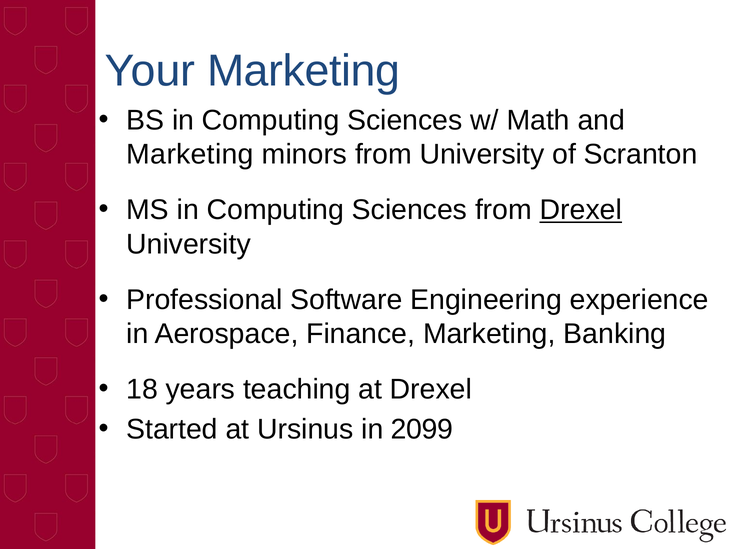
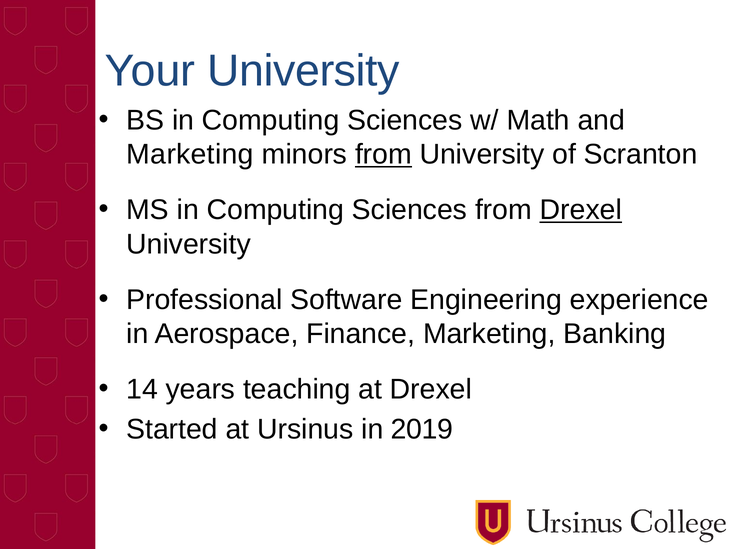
Your Marketing: Marketing -> University
from at (383, 155) underline: none -> present
18: 18 -> 14
2099: 2099 -> 2019
